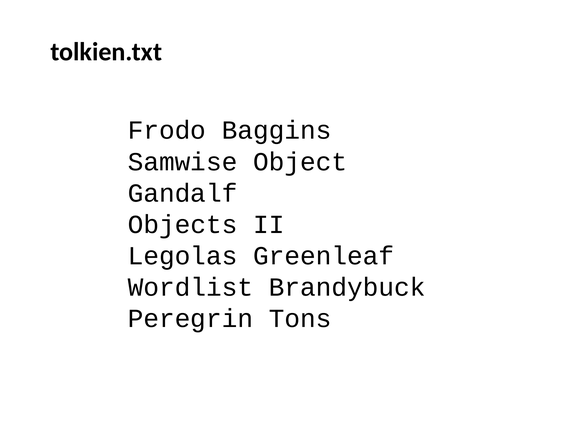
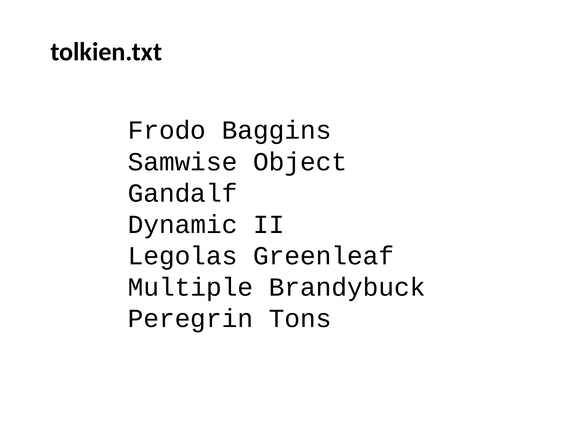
Objects: Objects -> Dynamic
Wordlist: Wordlist -> Multiple
